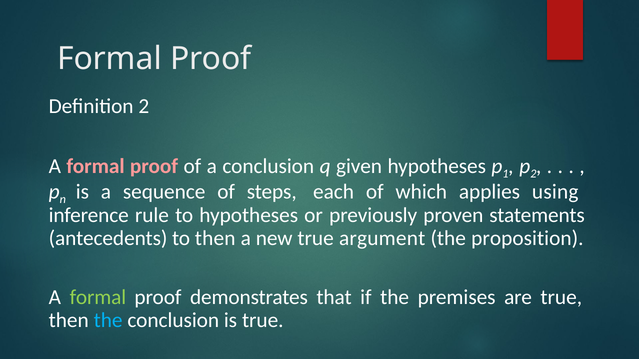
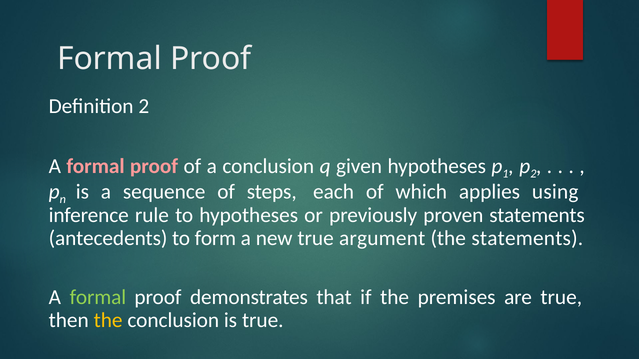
to then: then -> form
the proposition: proposition -> statements
the at (108, 321) colour: light blue -> yellow
